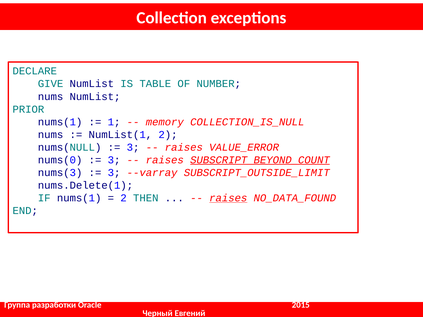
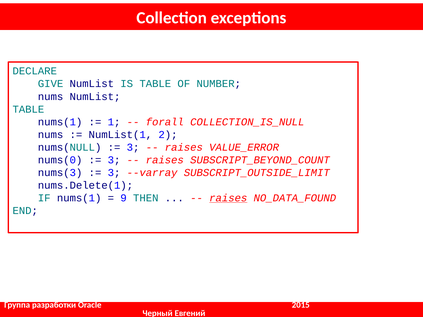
PRIOR at (28, 109): PRIOR -> TABLE
memory: memory -> forall
SUBSCRIPT_BEYOND_COUNT at (260, 160) underline: present -> none
2 at (124, 198): 2 -> 9
